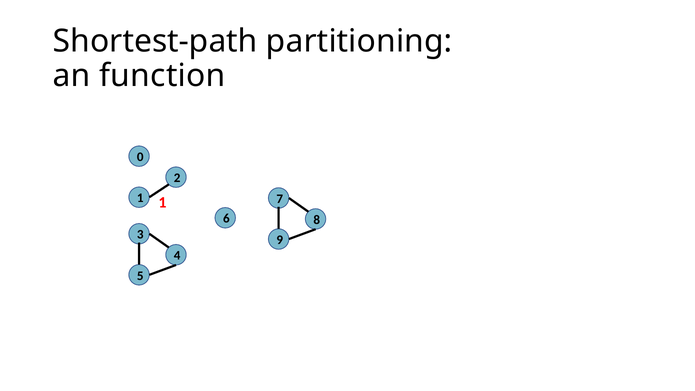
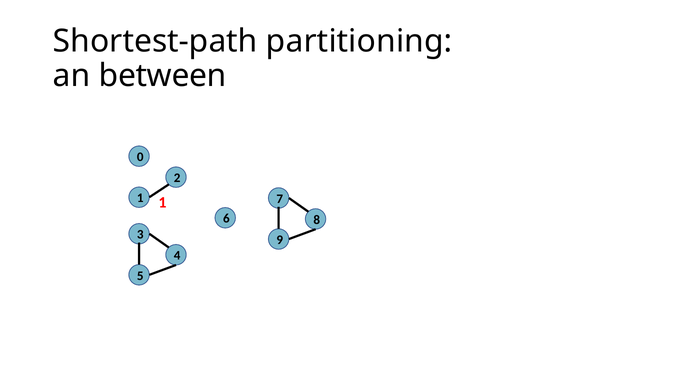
function: function -> between
